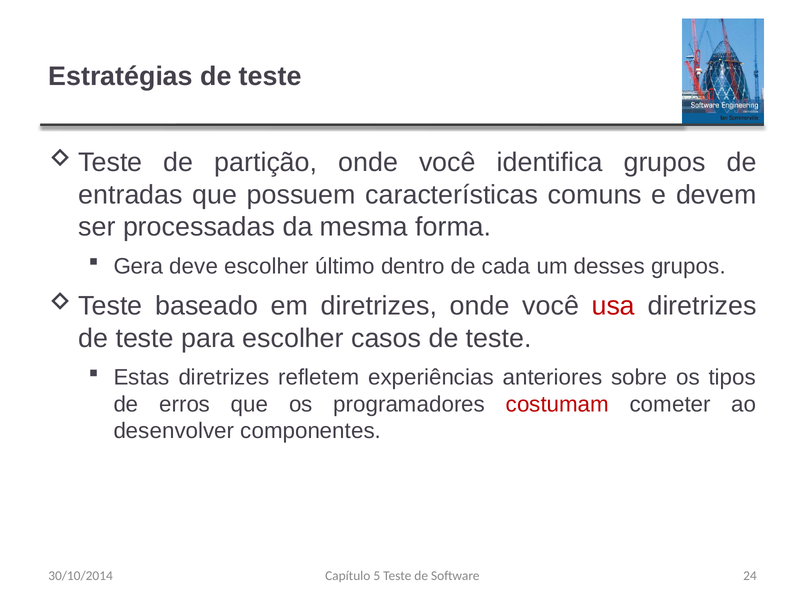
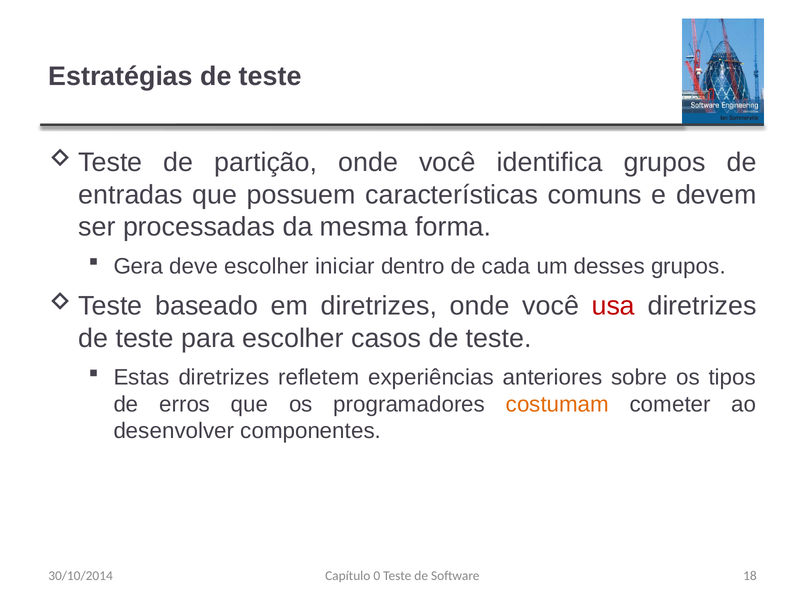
último: último -> iniciar
costumam colour: red -> orange
5: 5 -> 0
24: 24 -> 18
